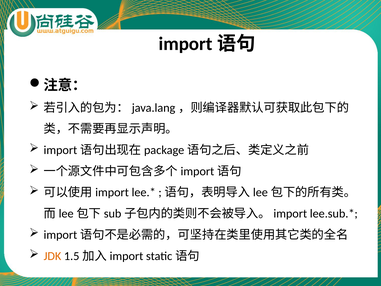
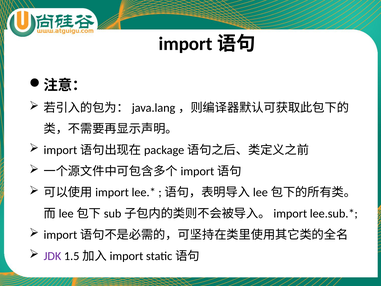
JDK colour: orange -> purple
